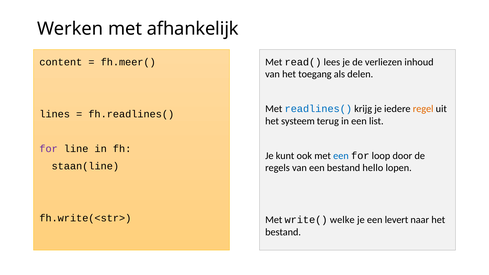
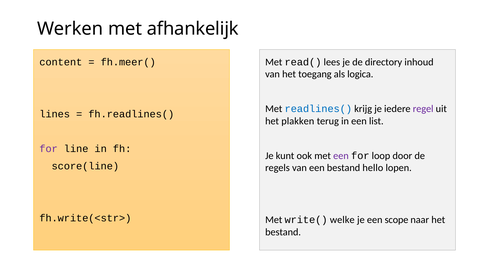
verliezen: verliezen -> directory
delen: delen -> logica
regel colour: orange -> purple
systeem: systeem -> plakken
een at (341, 156) colour: blue -> purple
staan(line: staan(line -> score(line
levert: levert -> scope
